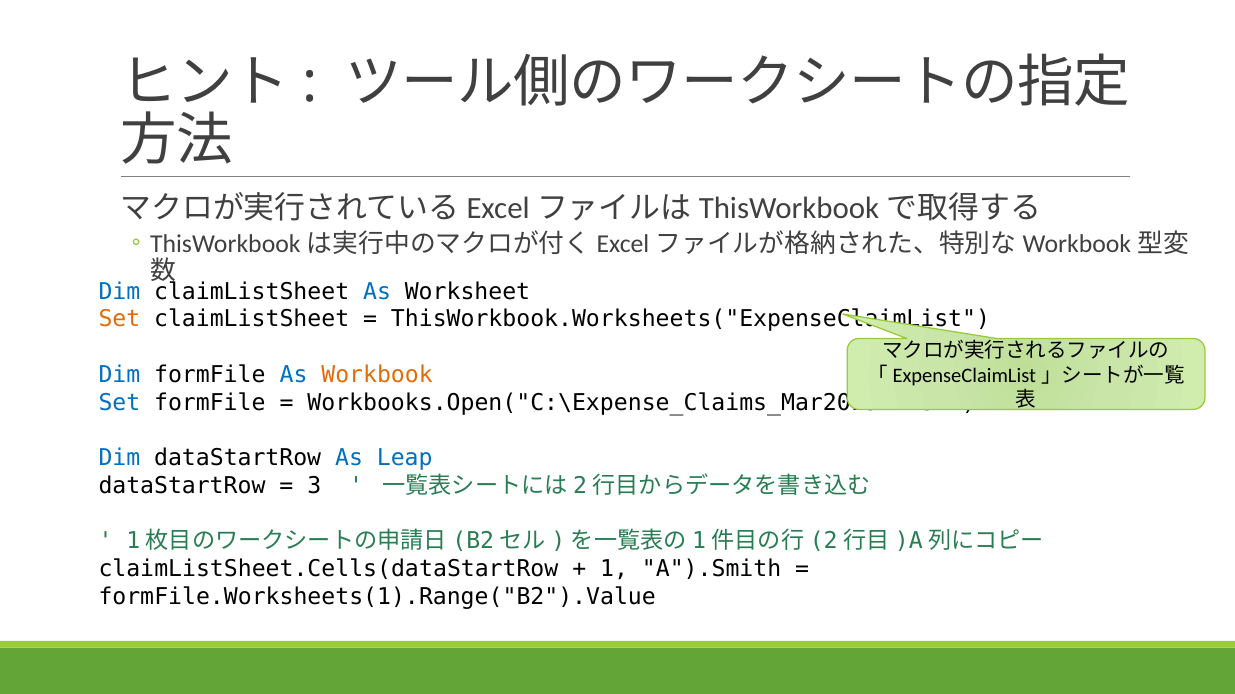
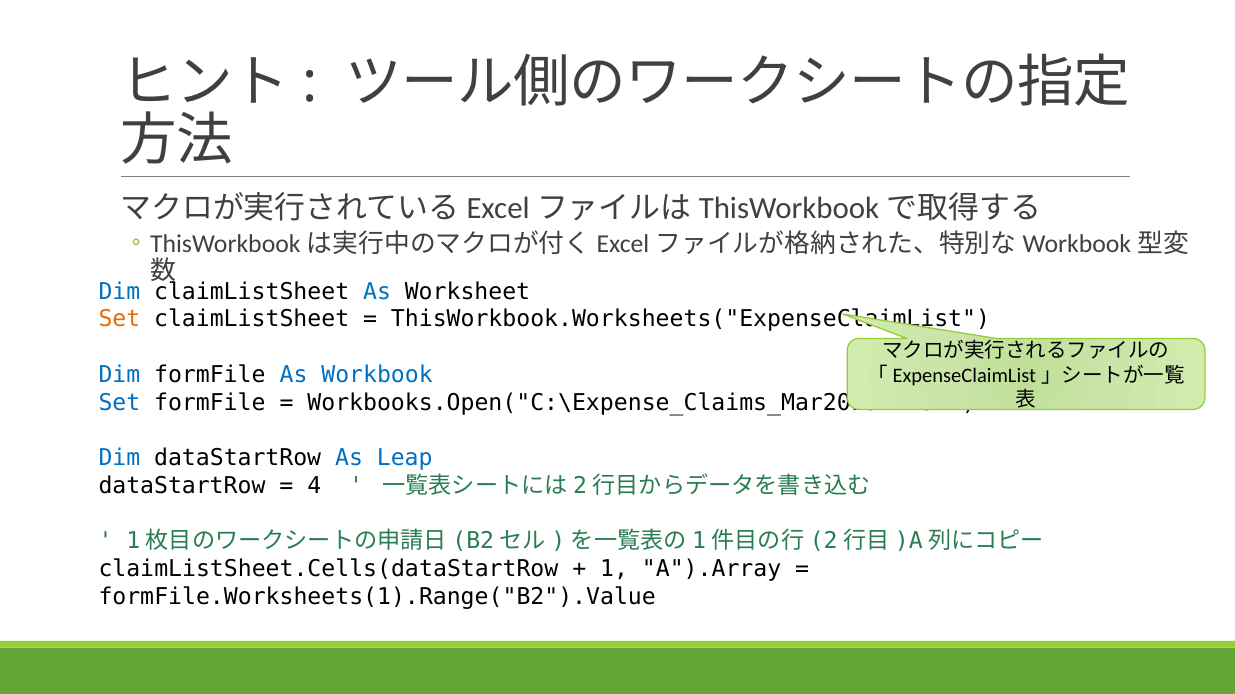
Workbook colour: orange -> blue
3: 3 -> 4
A").Smith: A").Smith -> A").Array
